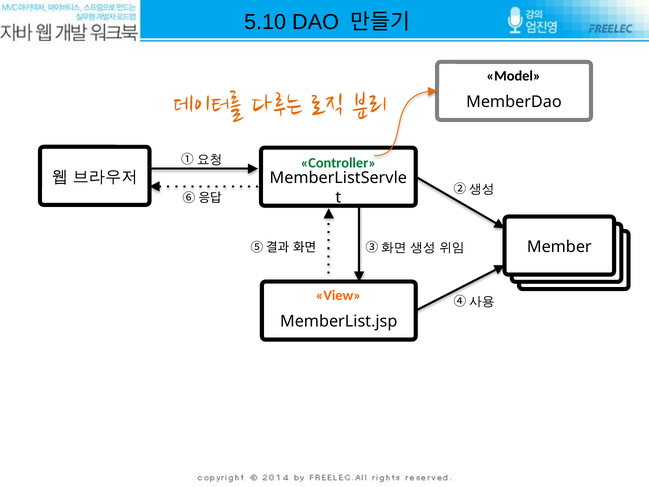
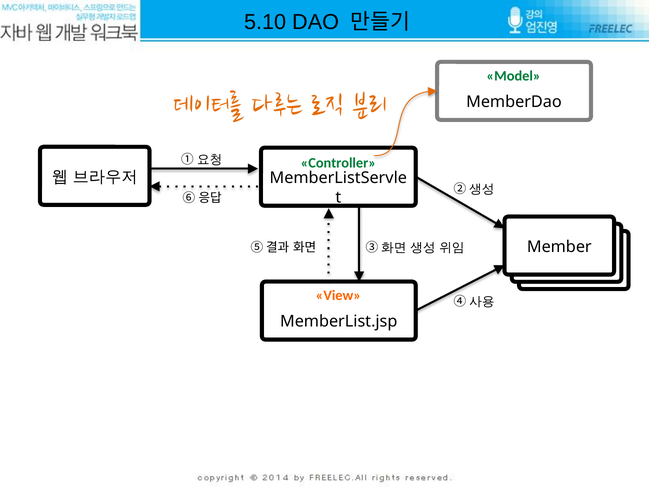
Model colour: black -> green
